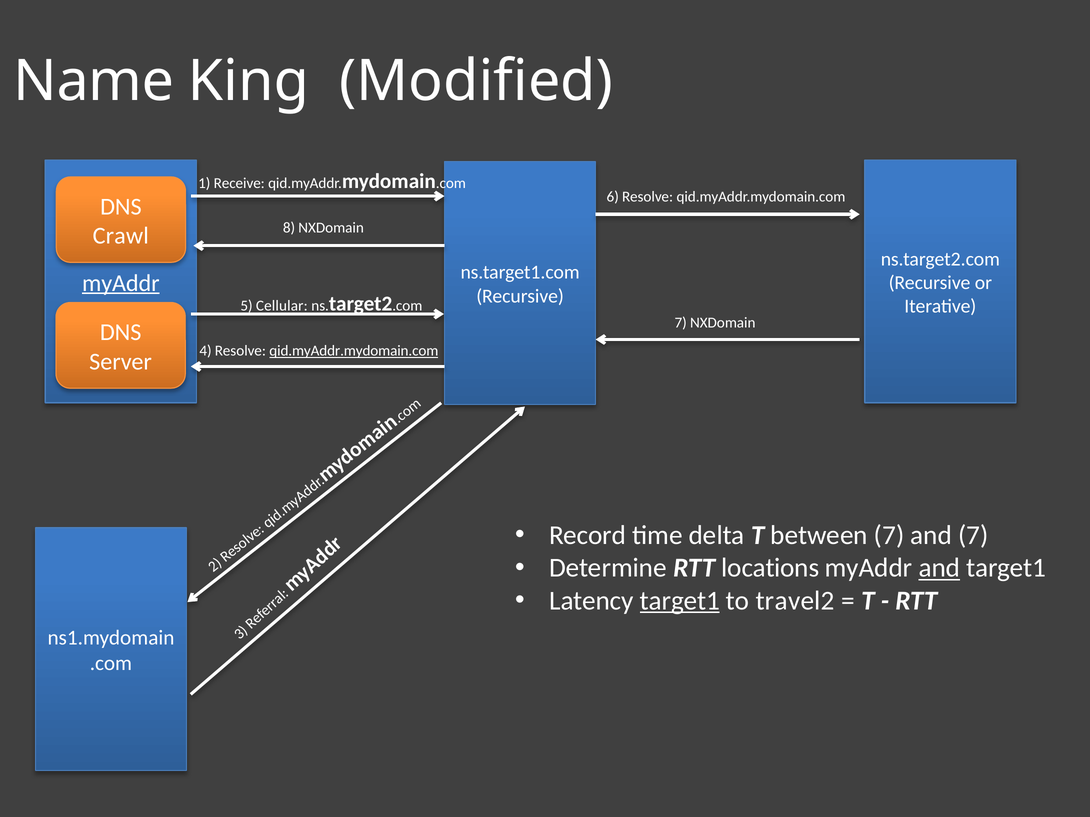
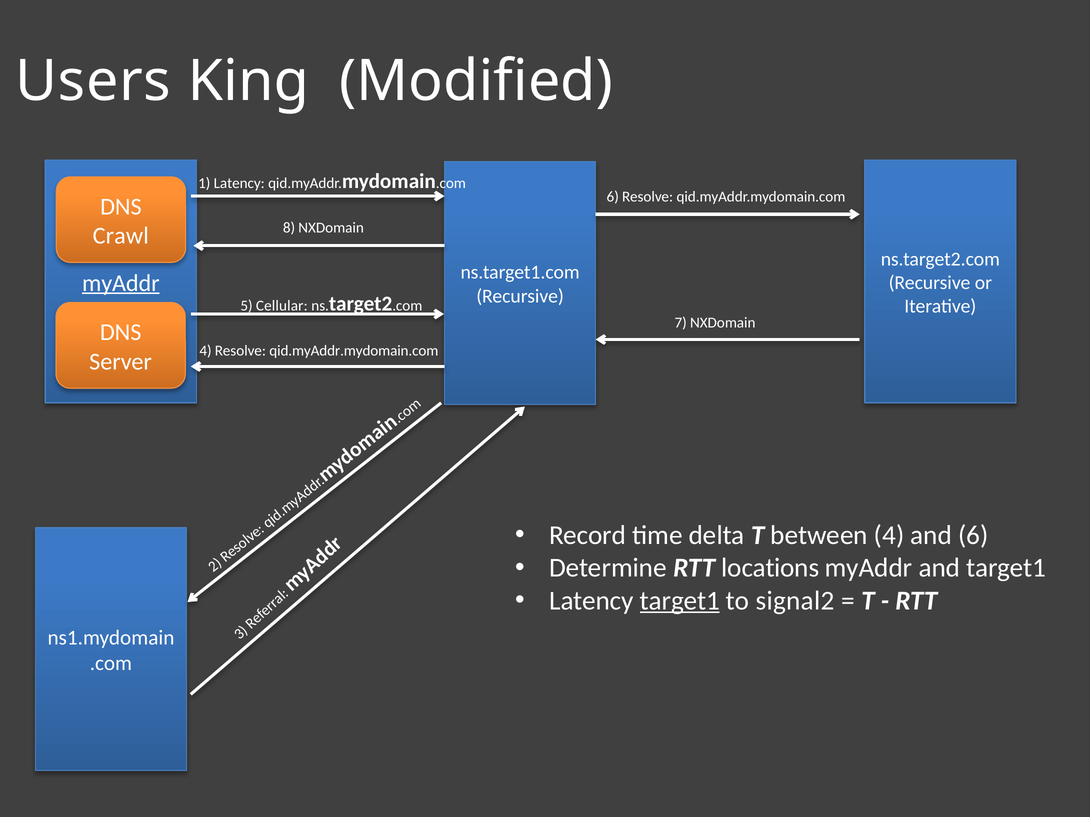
Name: Name -> Users
1 Receive: Receive -> Latency
qid.myAddr.mydomain.com at (354, 351) underline: present -> none
between 7: 7 -> 4
and 7: 7 -> 6
and at (939, 568) underline: present -> none
travel2: travel2 -> signal2
